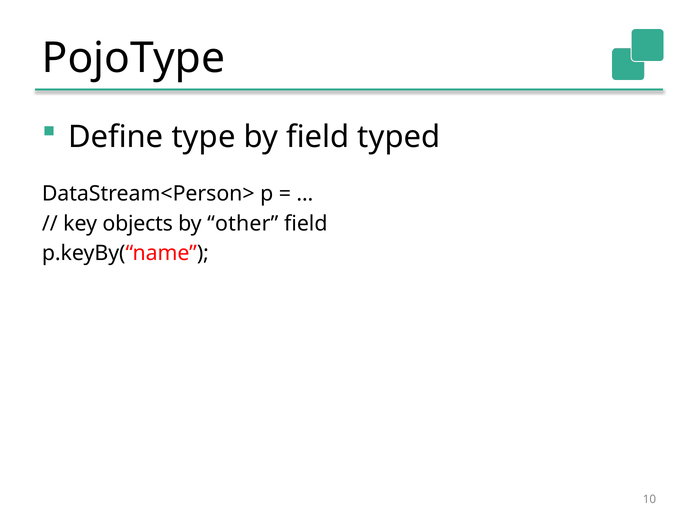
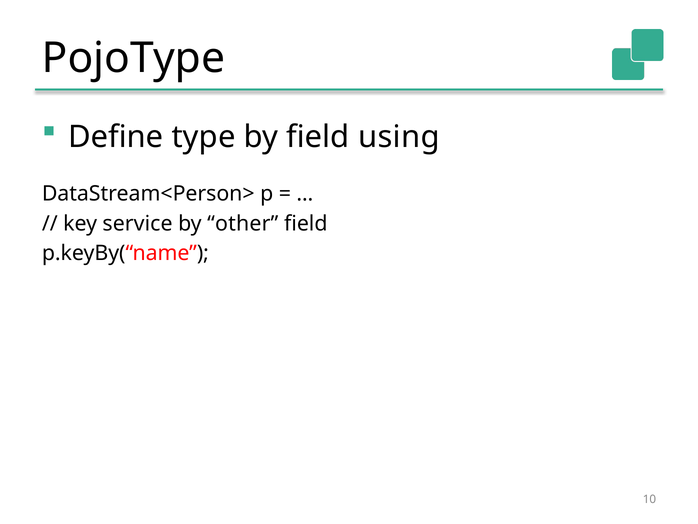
typed: typed -> using
objects: objects -> service
